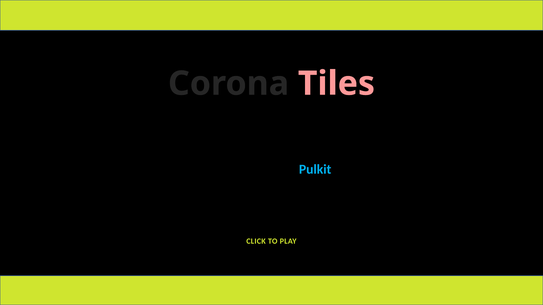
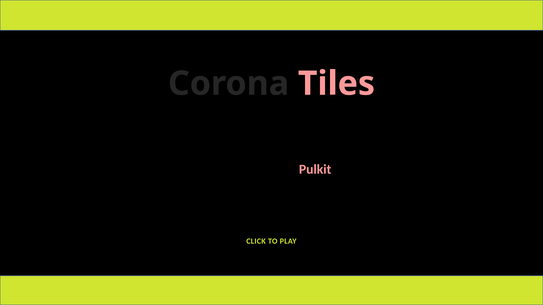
Pulkit colour: light blue -> pink
